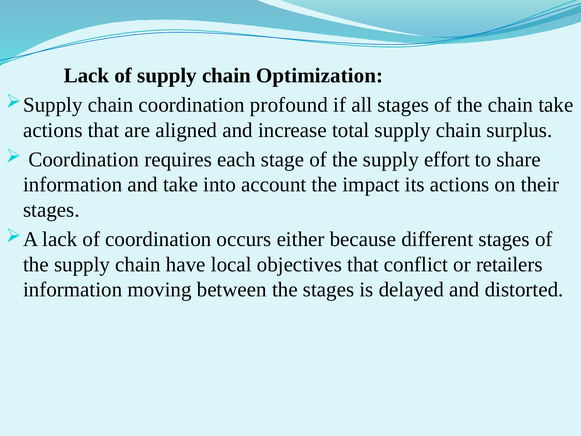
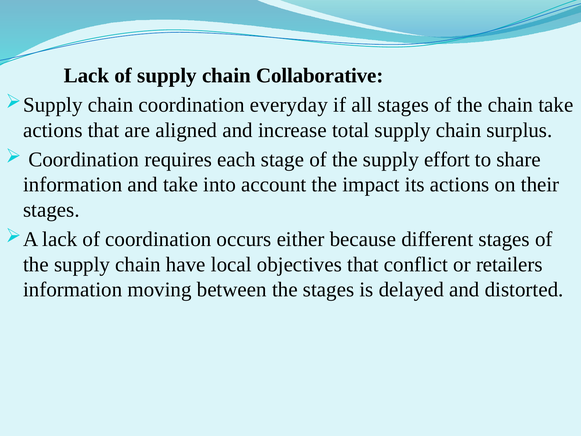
Optimization: Optimization -> Collaborative
profound: profound -> everyday
